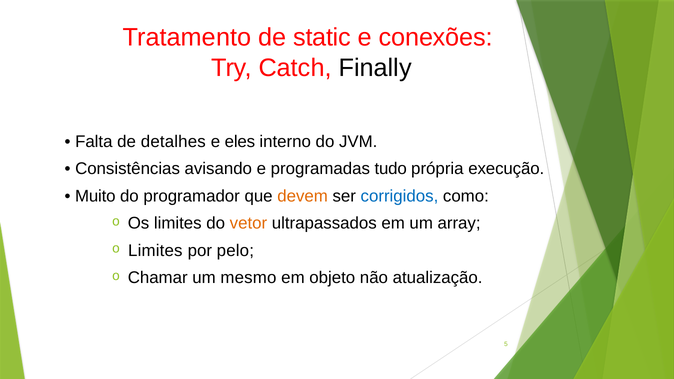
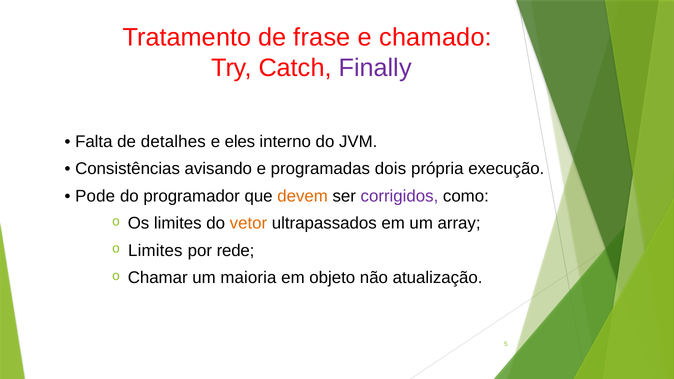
static: static -> frase
conexões: conexões -> chamado
Finally colour: black -> purple
tudo: tudo -> dois
Muito: Muito -> Pode
corrigidos colour: blue -> purple
pelo: pelo -> rede
mesmo: mesmo -> maioria
